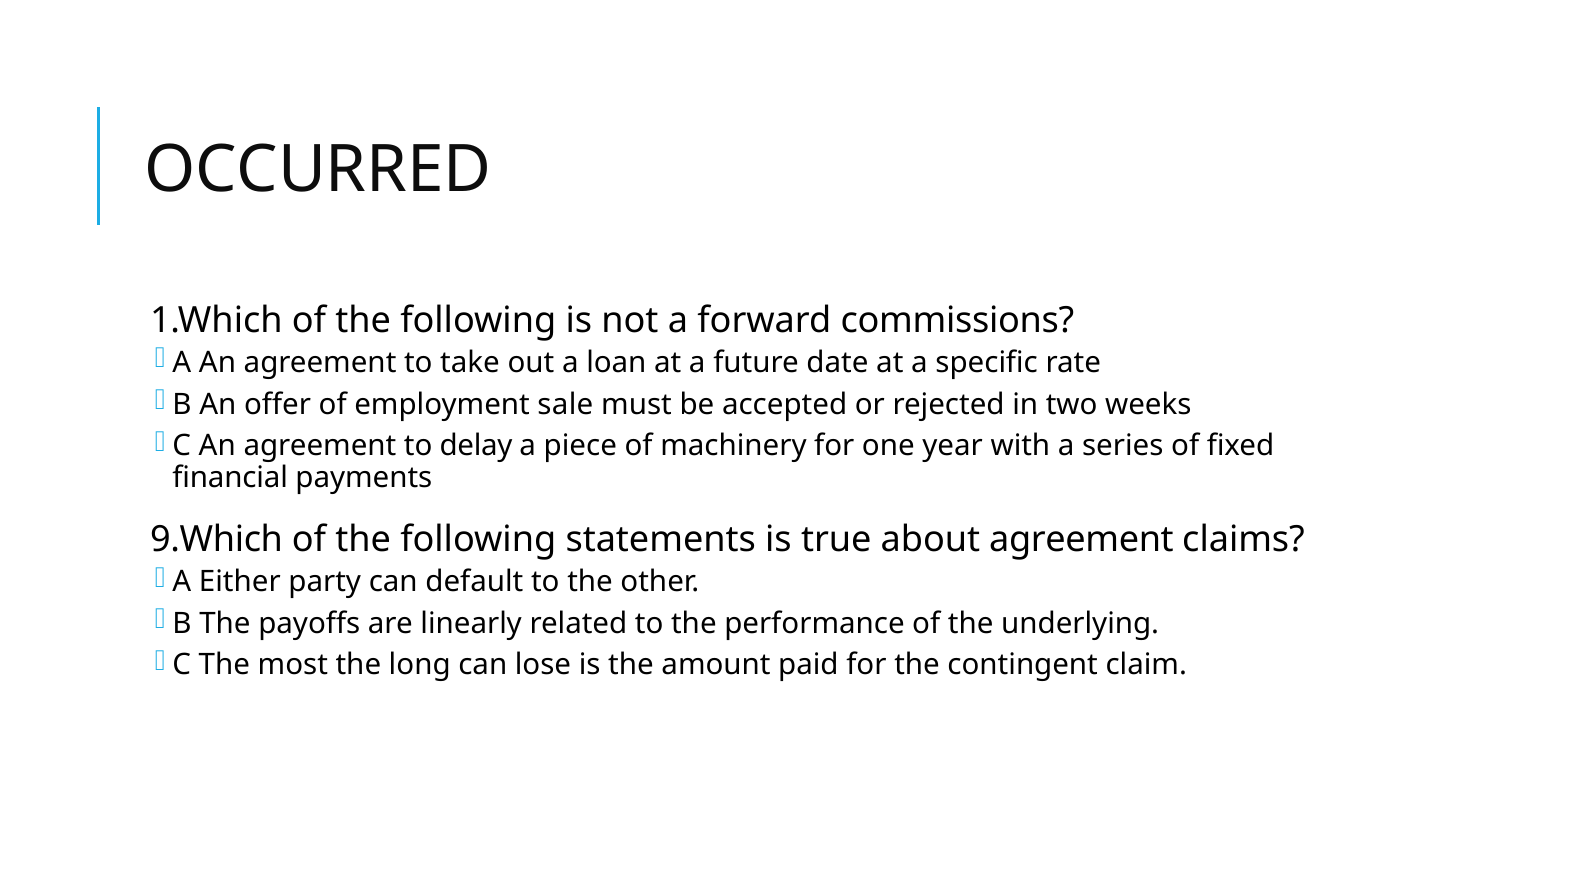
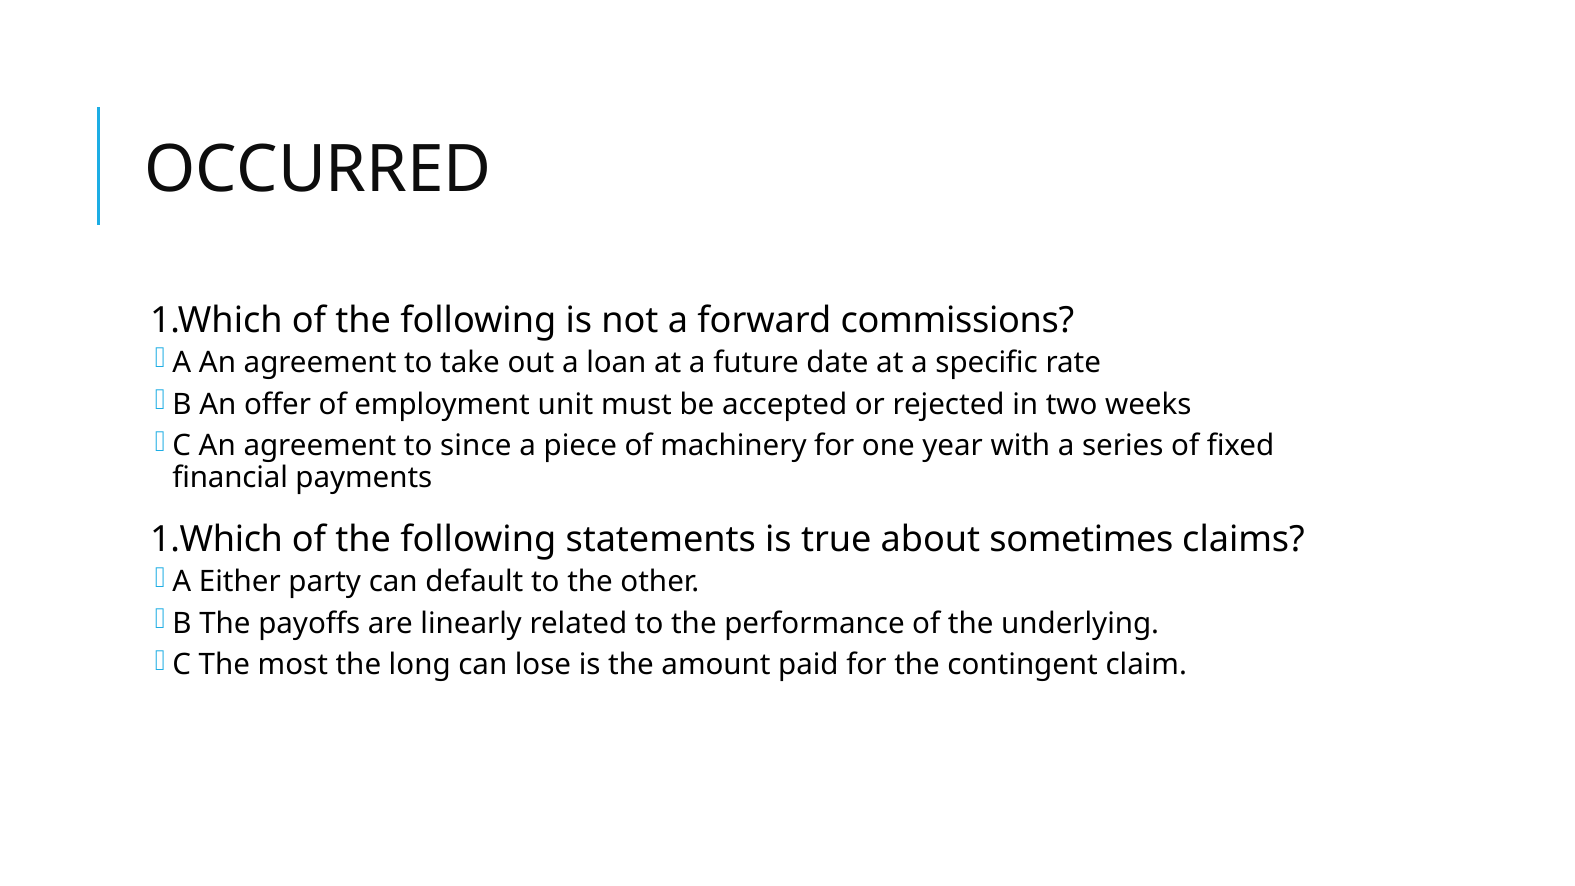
sale: sale -> unit
delay: delay -> since
9.Which at (217, 540): 9.Which -> 1.Which
about agreement: agreement -> sometimes
